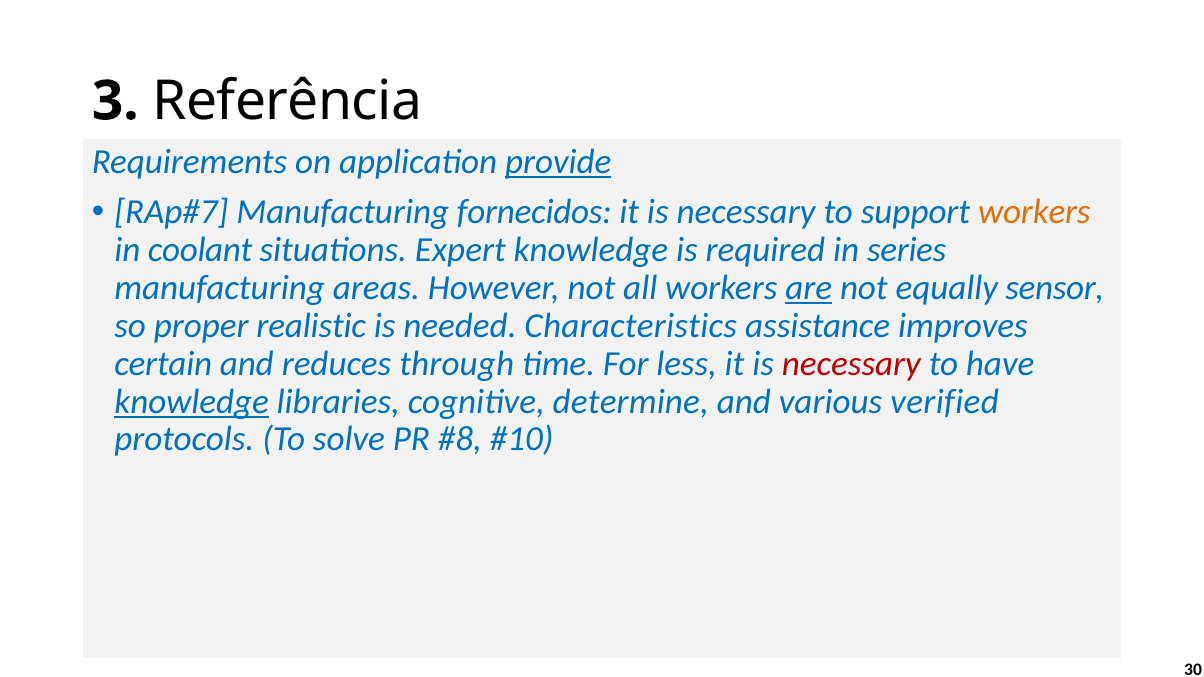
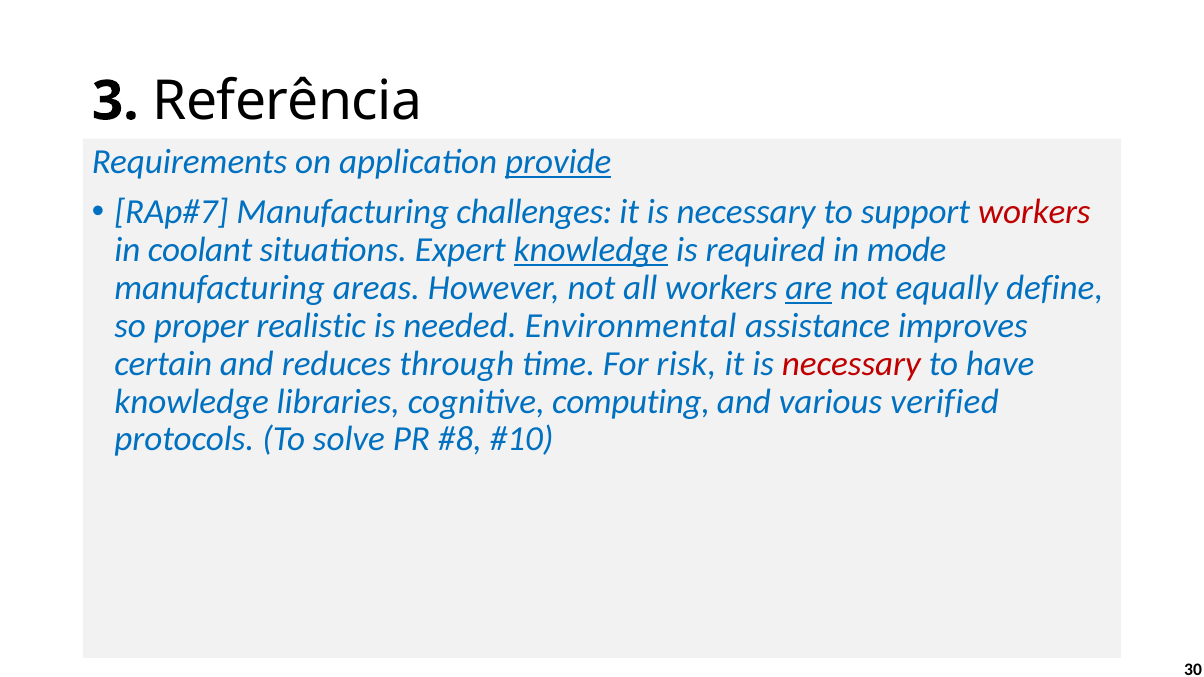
fornecidos: fornecidos -> challenges
workers at (1034, 212) colour: orange -> red
knowledge at (591, 250) underline: none -> present
series: series -> mode
sensor: sensor -> define
Characteristics: Characteristics -> Environmental
less: less -> risk
knowledge at (192, 402) underline: present -> none
determine: determine -> computing
